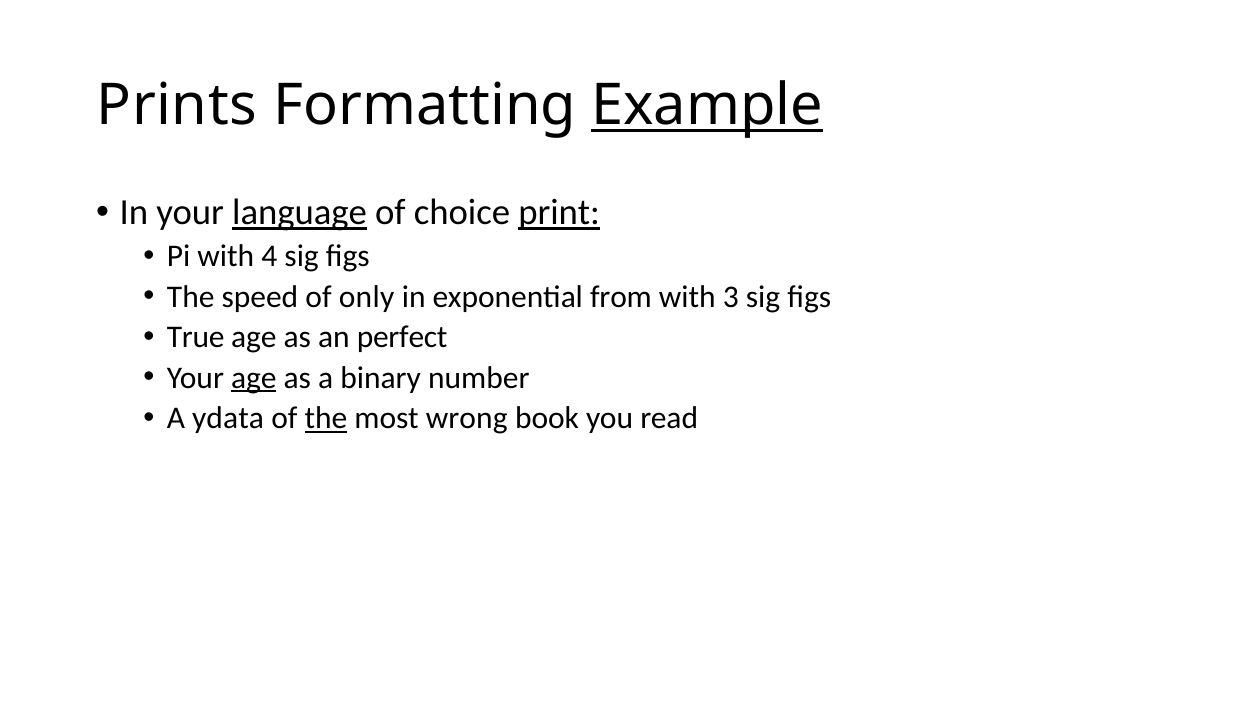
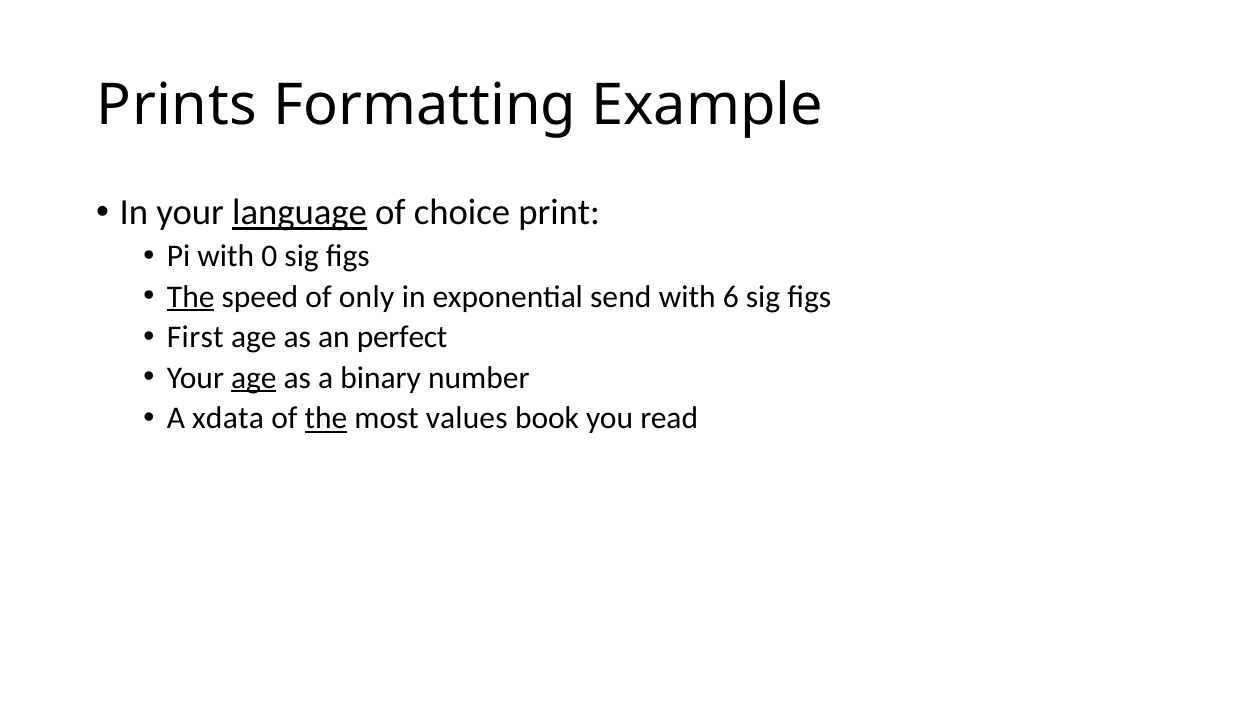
Example underline: present -> none
print underline: present -> none
4: 4 -> 0
The at (191, 297) underline: none -> present
from: from -> send
3: 3 -> 6
True: True -> First
ydata: ydata -> xdata
wrong: wrong -> values
